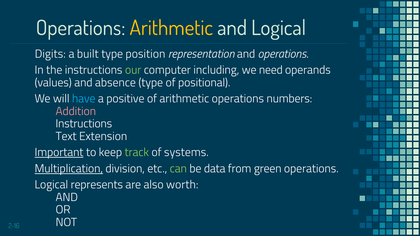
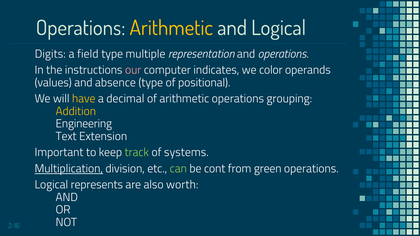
built: built -> field
position: position -> multiple
our colour: light green -> pink
including: including -> indicates
need: need -> color
have colour: light blue -> yellow
positive: positive -> decimal
numbers: numbers -> grouping
Addition colour: pink -> yellow
Instructions at (84, 124): Instructions -> Engineering
Important underline: present -> none
data: data -> cont
